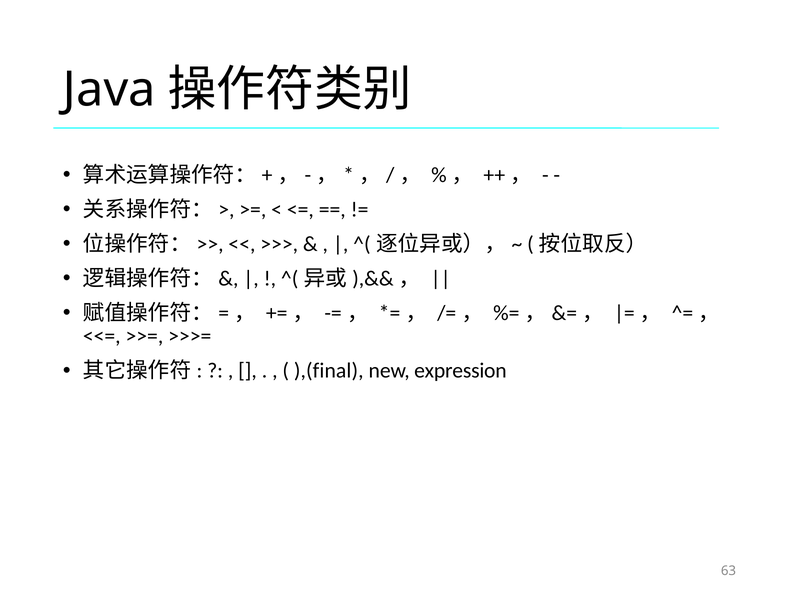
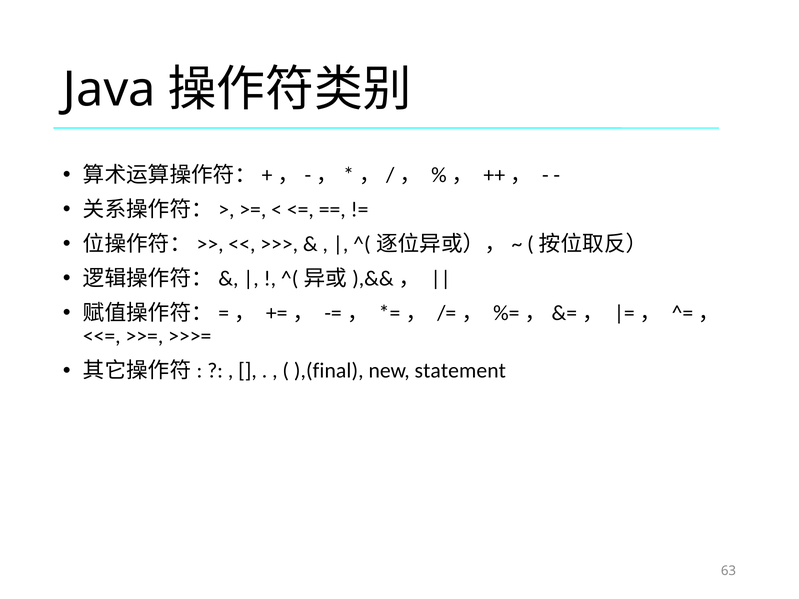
expression: expression -> statement
